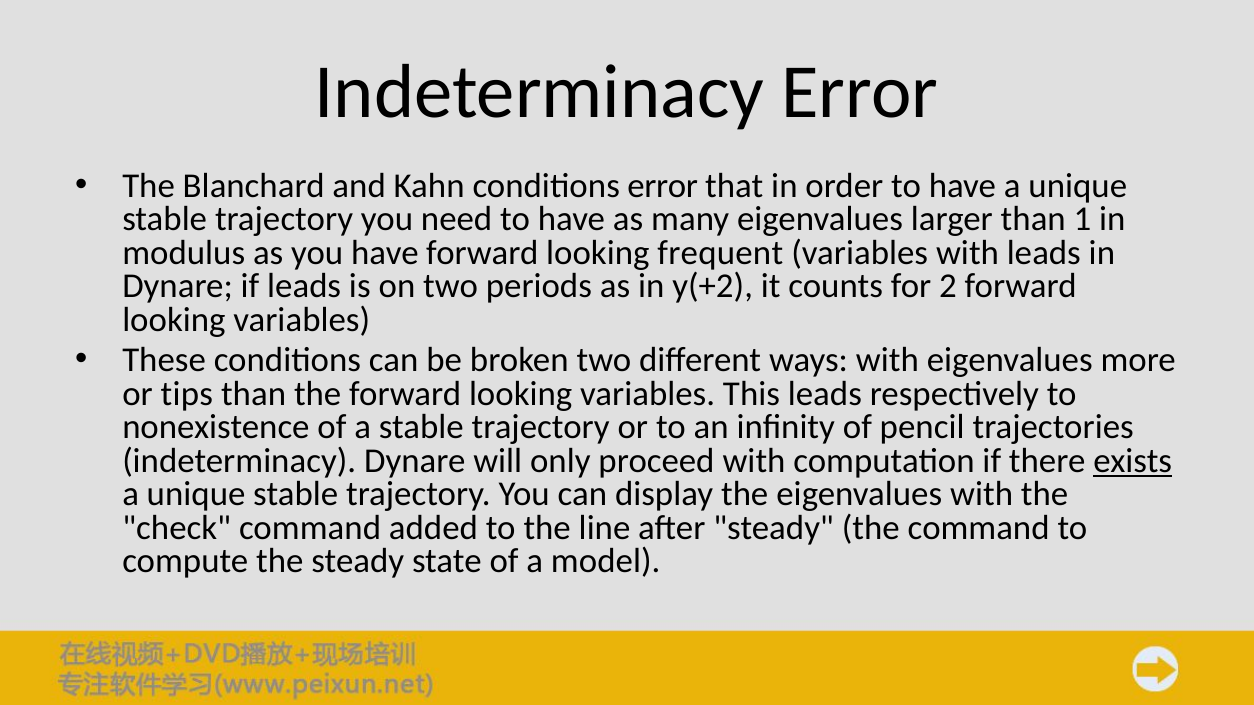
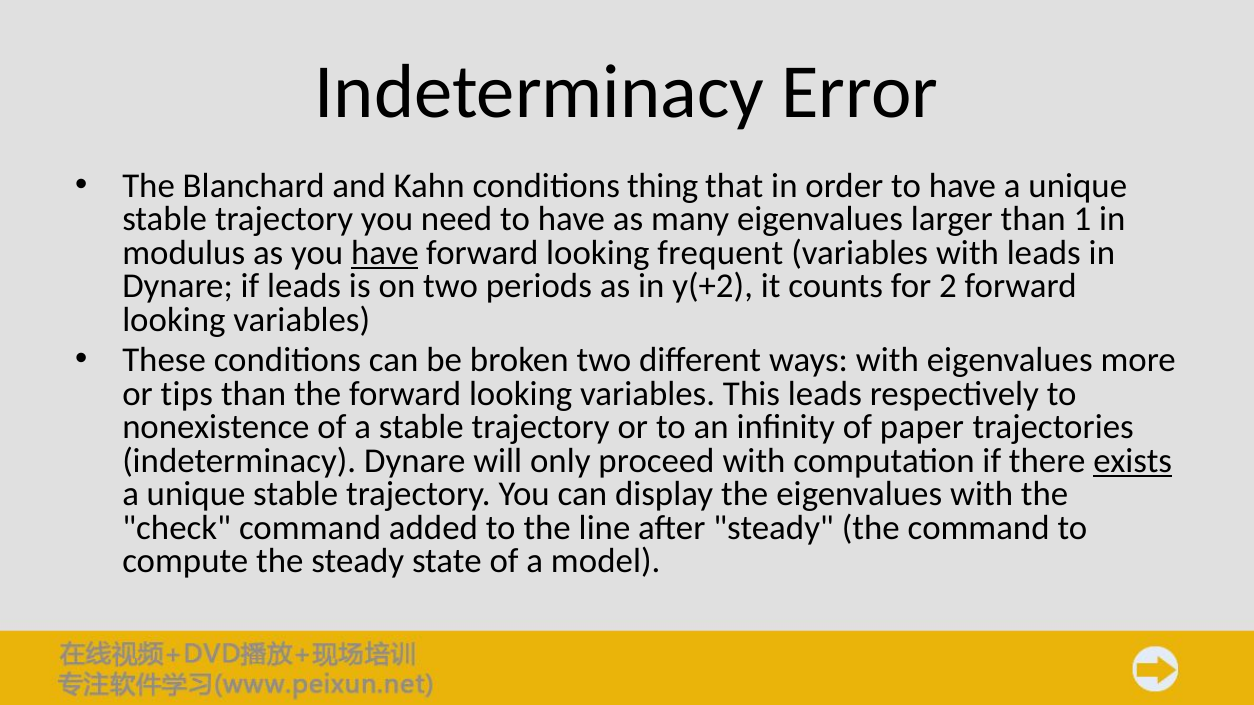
conditions error: error -> thing
have at (385, 253) underline: none -> present
pencil: pencil -> paper
